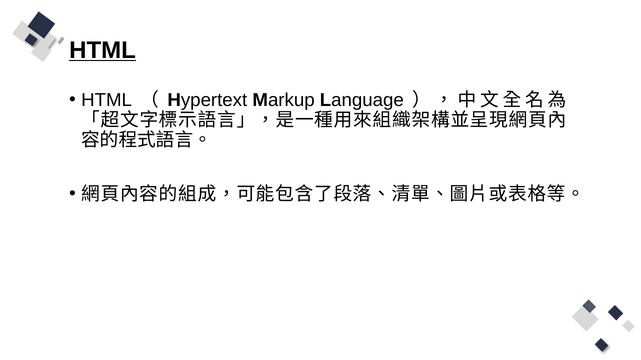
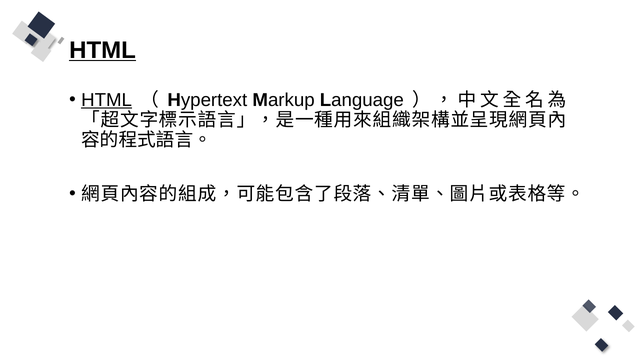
HTML at (107, 100) underline: none -> present
